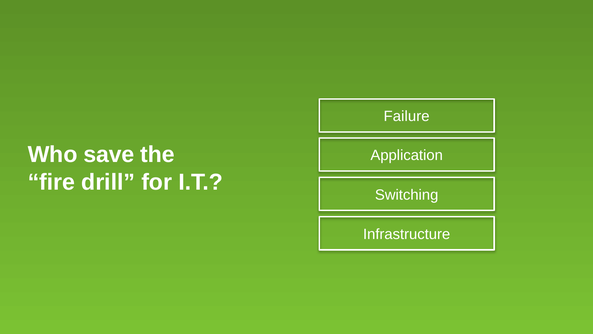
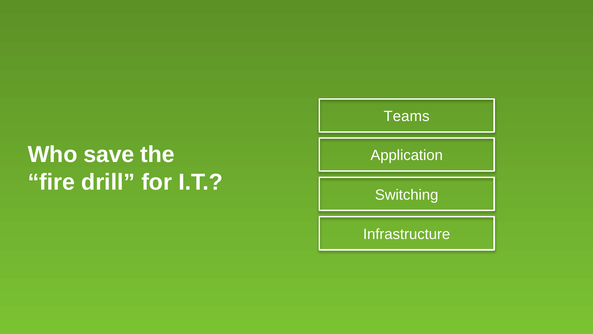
Failure: Failure -> Teams
